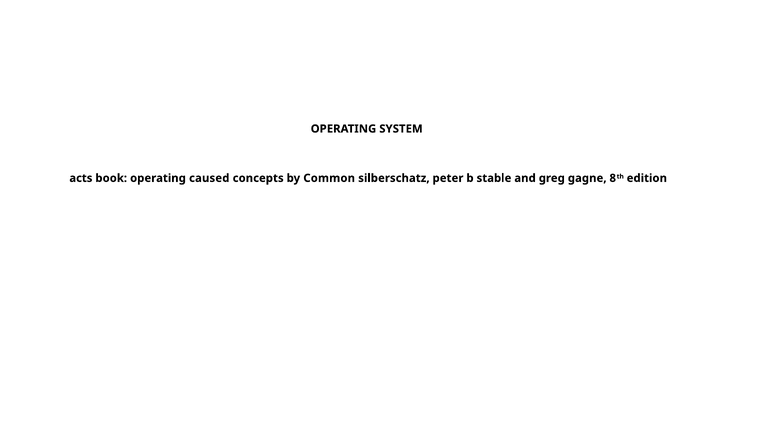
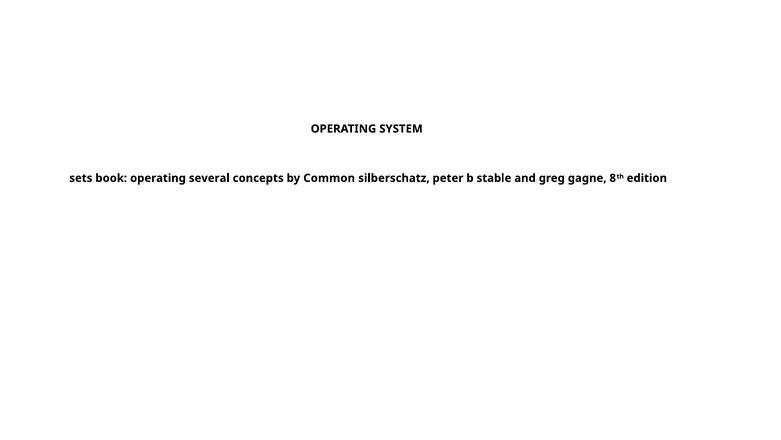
acts: acts -> sets
caused: caused -> several
